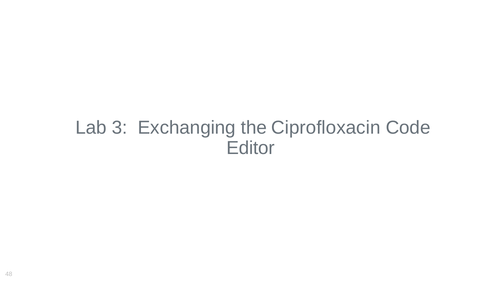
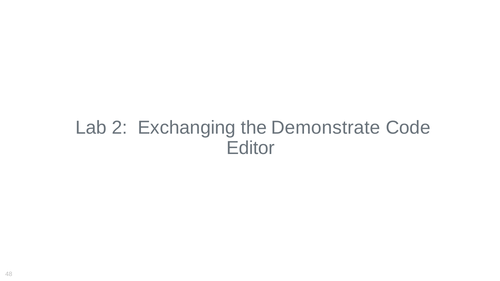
3: 3 -> 2
Ciprofloxacin: Ciprofloxacin -> Demonstrate
